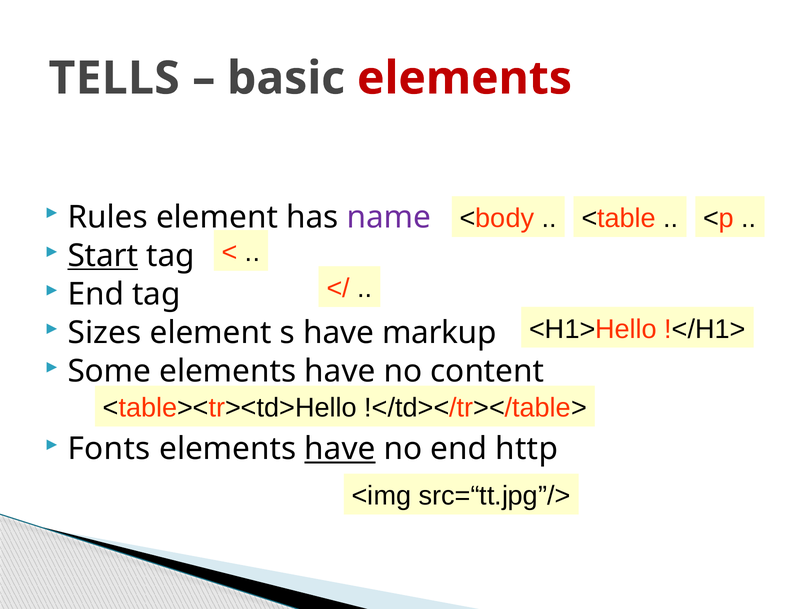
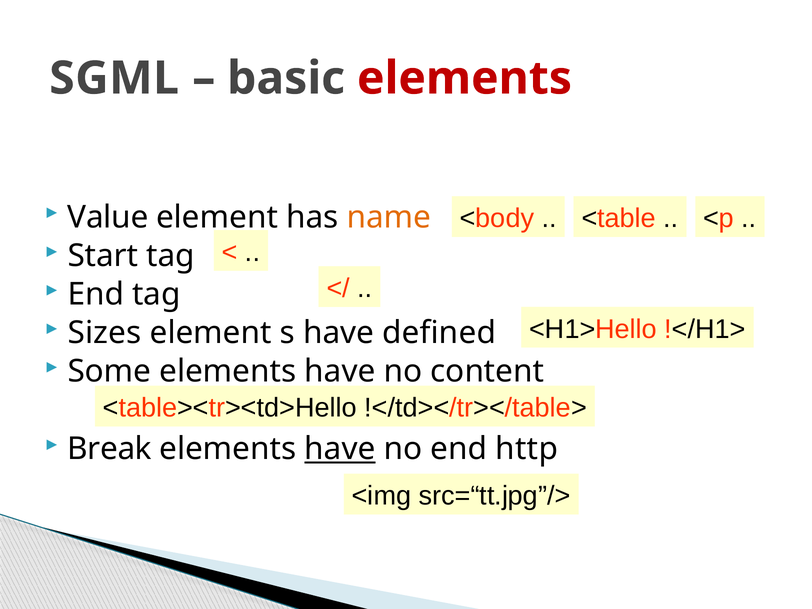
TELLS: TELLS -> SGML
Rules: Rules -> Value
name colour: purple -> orange
Start underline: present -> none
markup: markup -> defined
Fonts: Fonts -> Break
